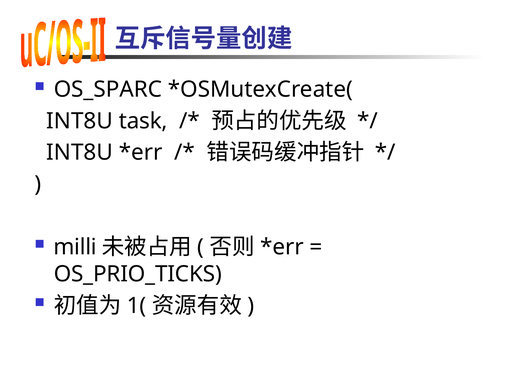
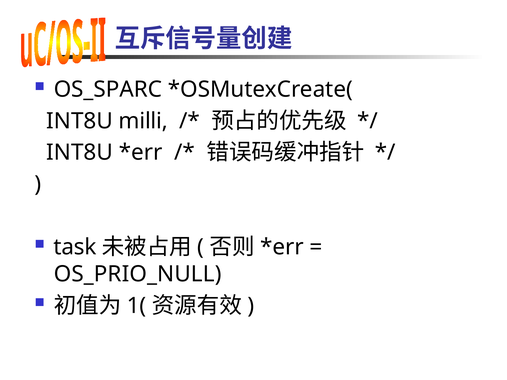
task: task -> milli
milli: milli -> task
OS_PRIO_TICKS: OS_PRIO_TICKS -> OS_PRIO_NULL
